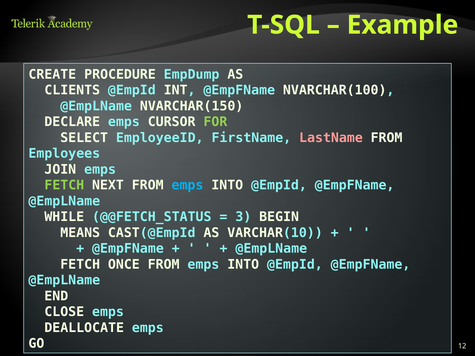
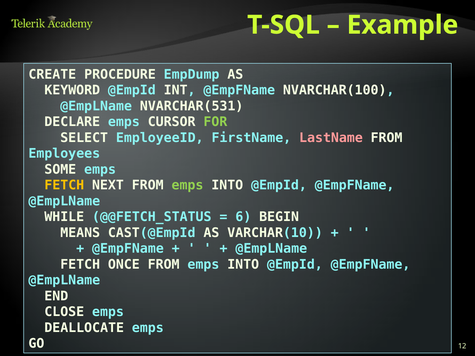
CLIENTS: CLIENTS -> KEYWORD
NVARCHAR(150: NVARCHAR(150 -> NVARCHAR(531
JOIN: JOIN -> SOME
FETCH at (64, 185) colour: light green -> yellow
emps at (187, 185) colour: light blue -> light green
3: 3 -> 6
